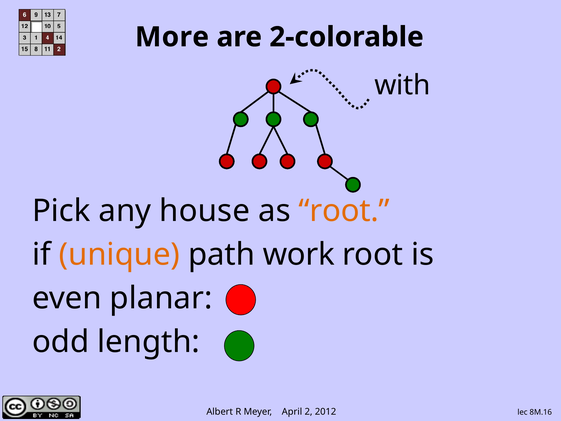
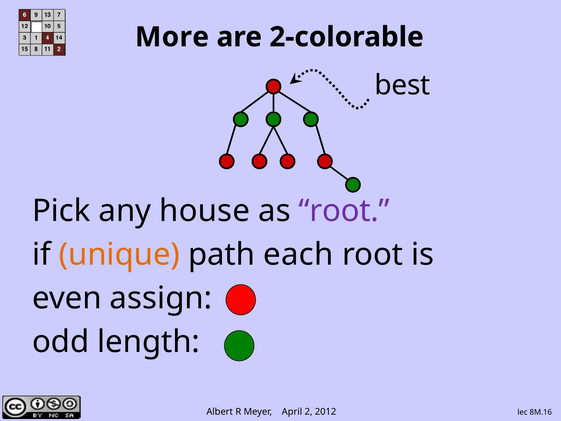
with: with -> best
root at (344, 211) colour: orange -> purple
work: work -> each
planar: planar -> assign
